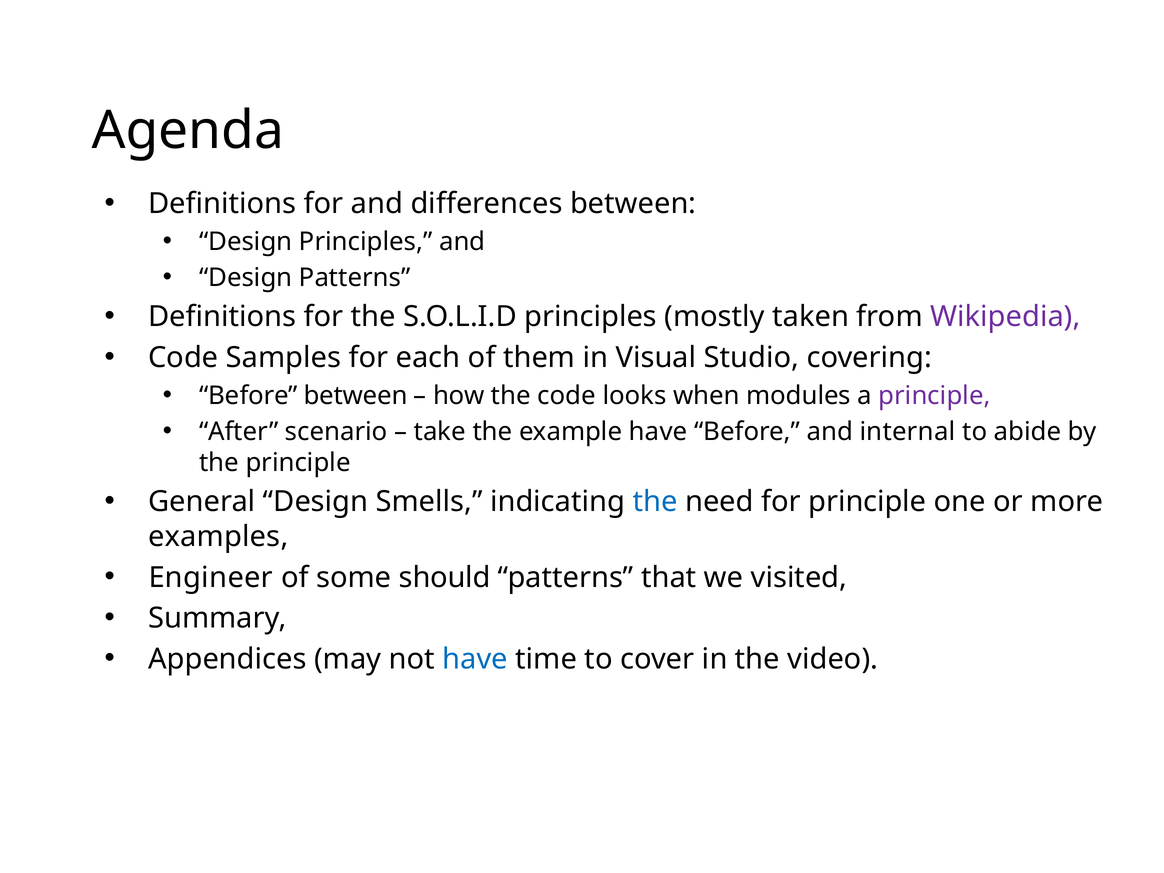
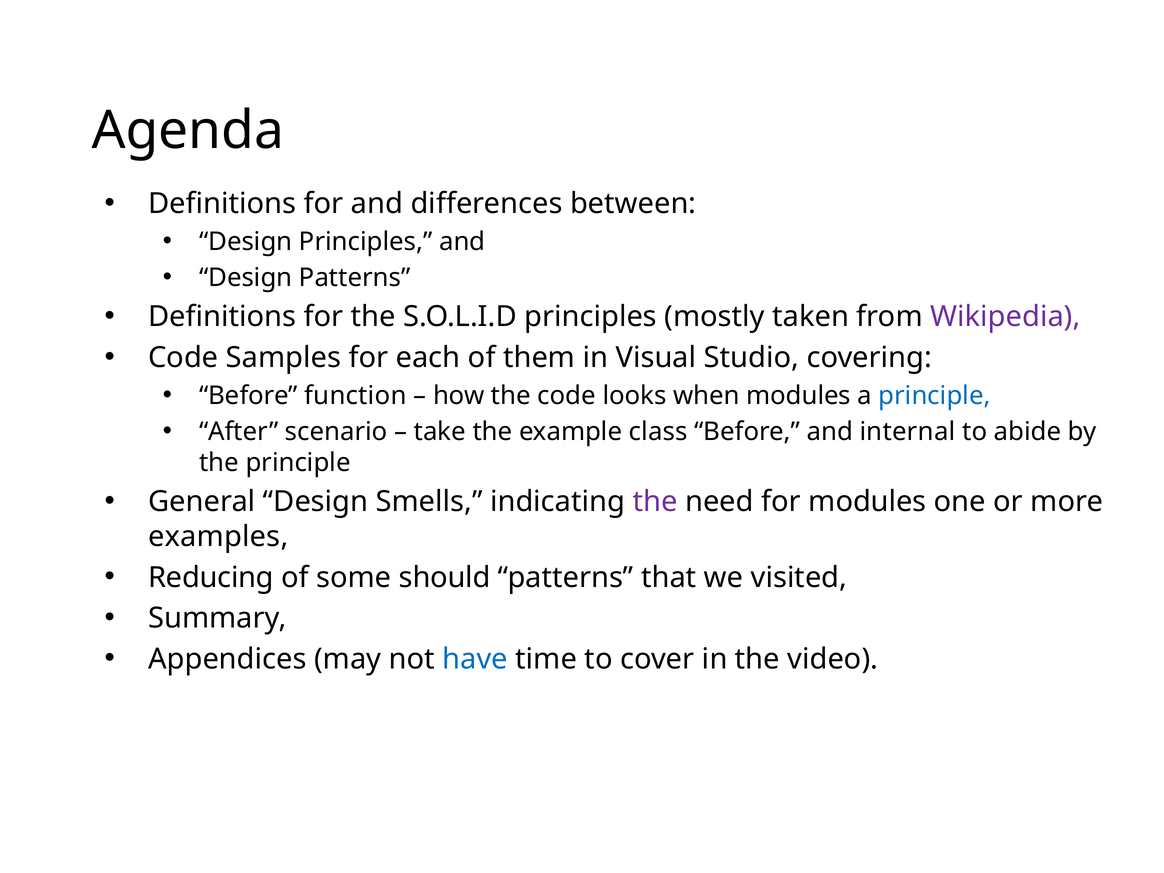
Before between: between -> function
principle at (934, 396) colour: purple -> blue
example have: have -> class
the at (655, 502) colour: blue -> purple
for principle: principle -> modules
Engineer: Engineer -> Reducing
